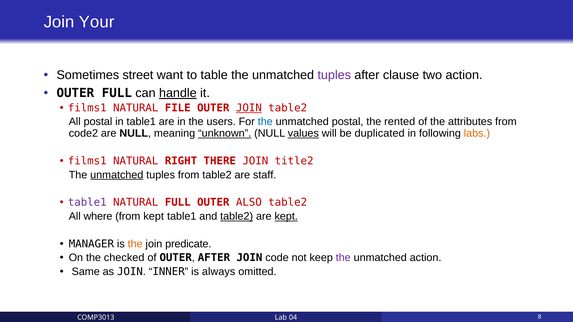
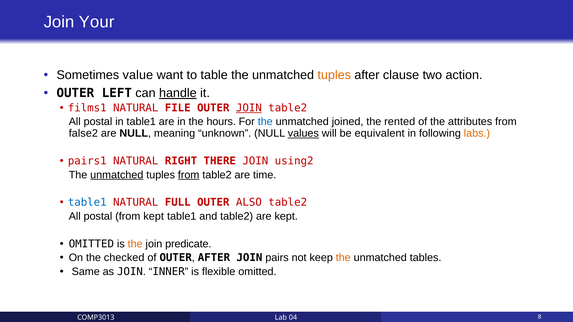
street: street -> value
tuples at (334, 75) colour: purple -> orange
OUTER FULL: FULL -> LEFT
users: users -> hours
unmatched postal: postal -> joined
code2: code2 -> false2
unknown underline: present -> none
duplicated: duplicated -> equivalent
films1 at (87, 161): films1 -> pairs1
title2: title2 -> using2
from at (189, 175) underline: none -> present
staff: staff -> time
table1 at (87, 203) colour: purple -> blue
where at (98, 216): where -> postal
table2 at (237, 216) underline: present -> none
kept at (286, 216) underline: present -> none
MANAGER at (91, 244): MANAGER -> OMITTED
code: code -> pairs
the at (343, 258) colour: purple -> orange
unmatched action: action -> tables
always: always -> flexible
